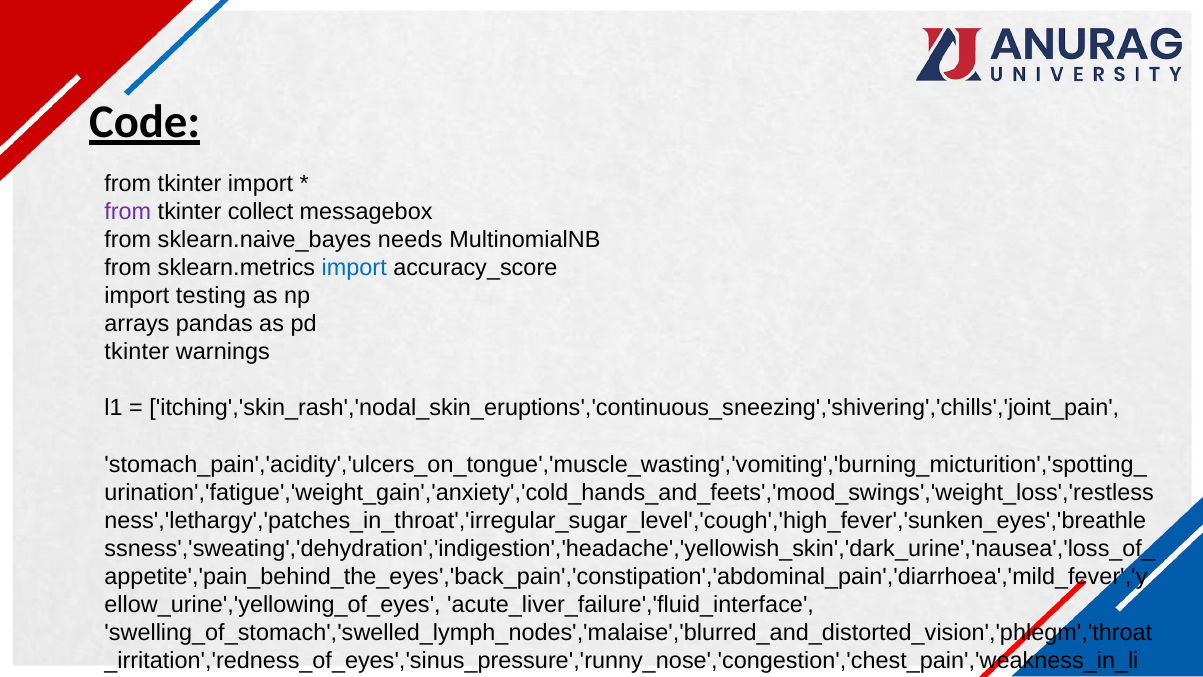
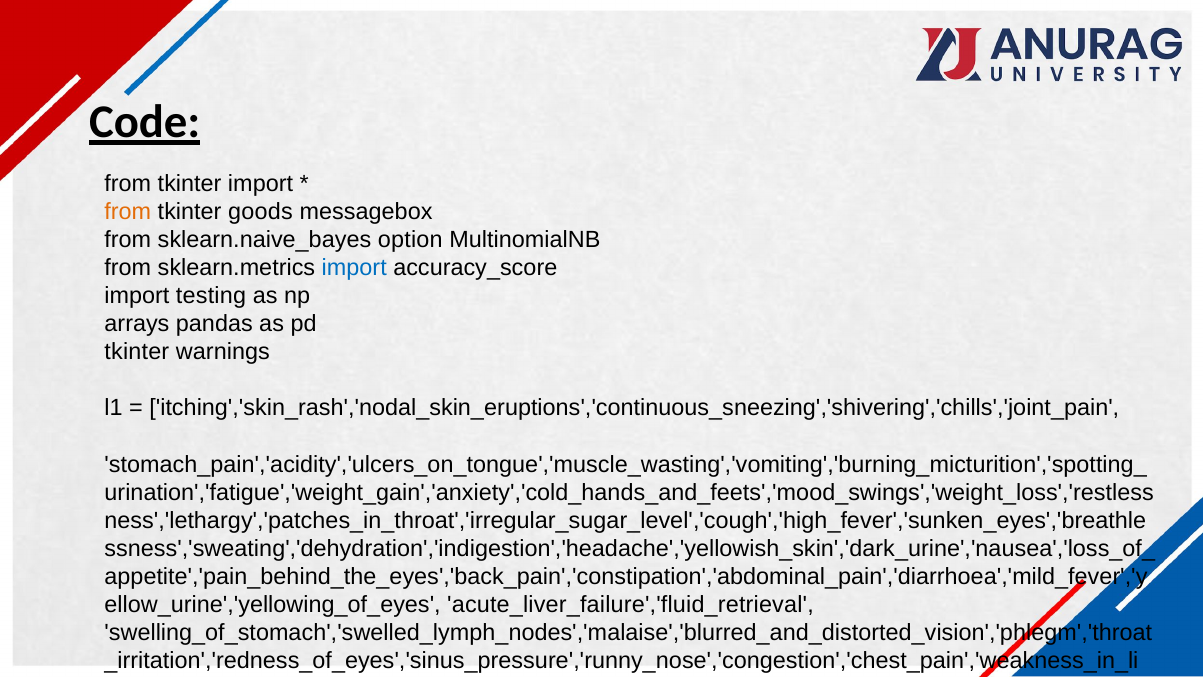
from at (128, 211) colour: purple -> orange
collect: collect -> goods
needs: needs -> option
acute_liver_failure','fluid_interface: acute_liver_failure','fluid_interface -> acute_liver_failure','fluid_retrieval
